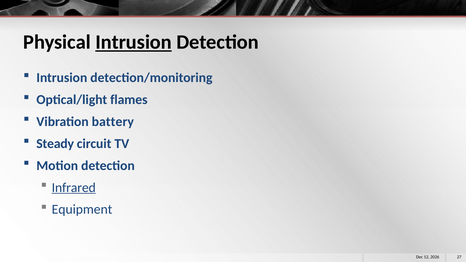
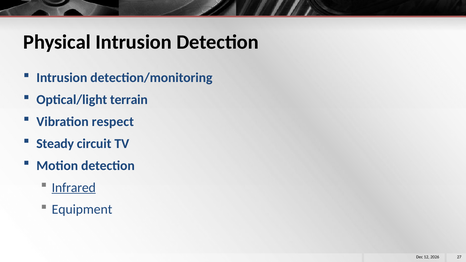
Intrusion at (134, 42) underline: present -> none
flames: flames -> terrain
battery: battery -> respect
